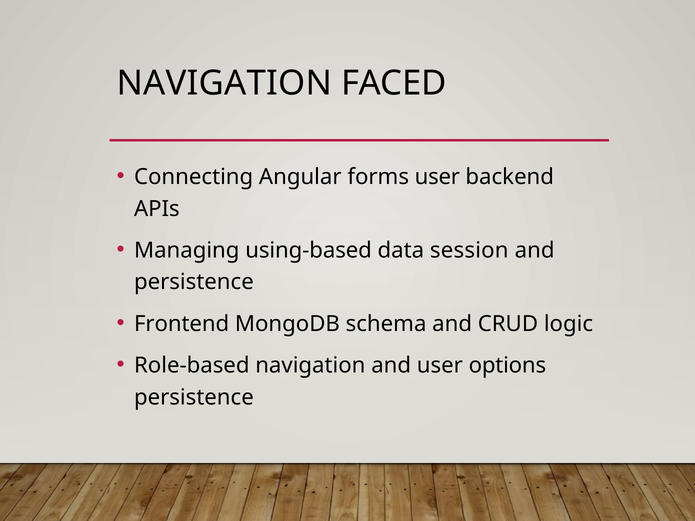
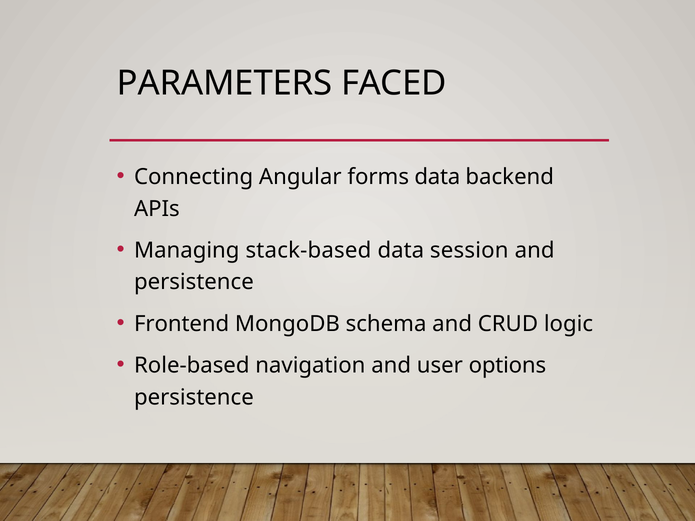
NAVIGATION at (224, 83): NAVIGATION -> PARAMETERS
forms user: user -> data
using-based: using-based -> stack-based
